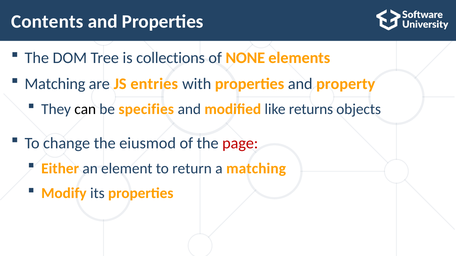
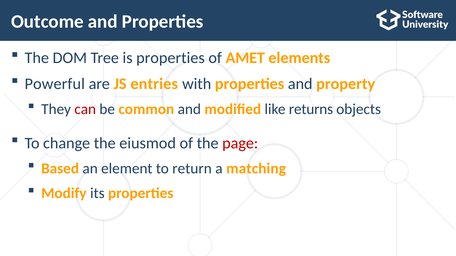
Contents: Contents -> Outcome
is collections: collections -> properties
NONE: NONE -> AMET
Matching at (55, 84): Matching -> Powerful
can colour: black -> red
specifies: specifies -> common
Either: Either -> Based
